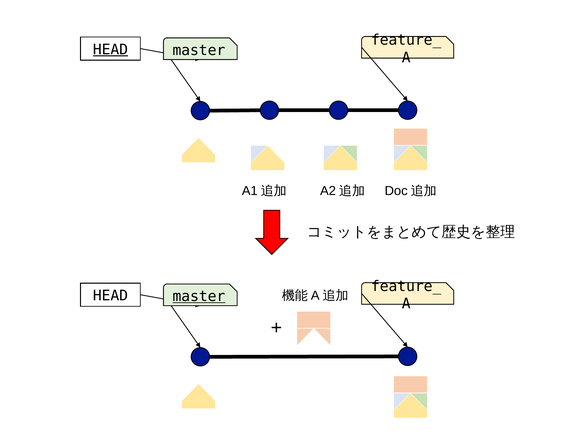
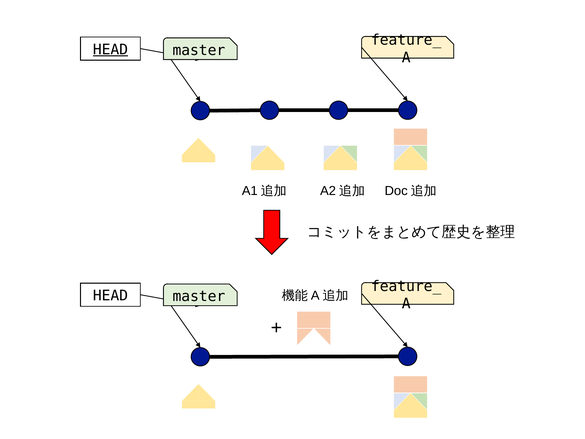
master at (199, 296) underline: present -> none
